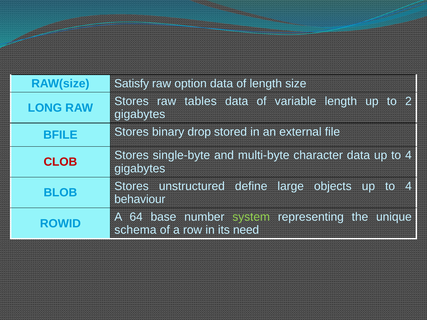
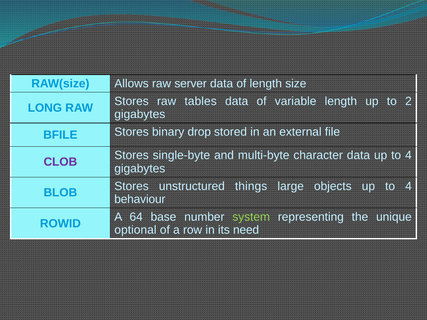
Satisfy: Satisfy -> Allows
option: option -> server
CLOB colour: red -> purple
define: define -> things
schema: schema -> optional
